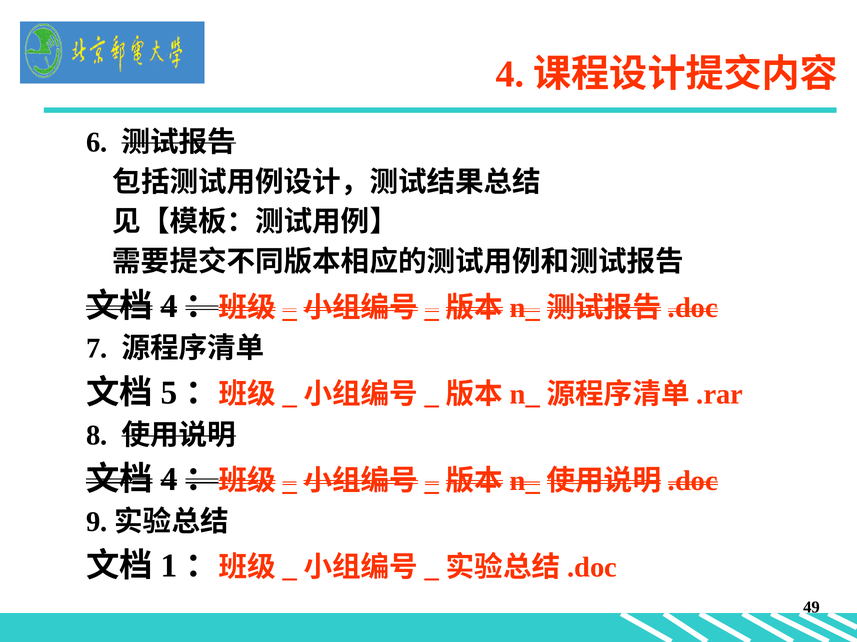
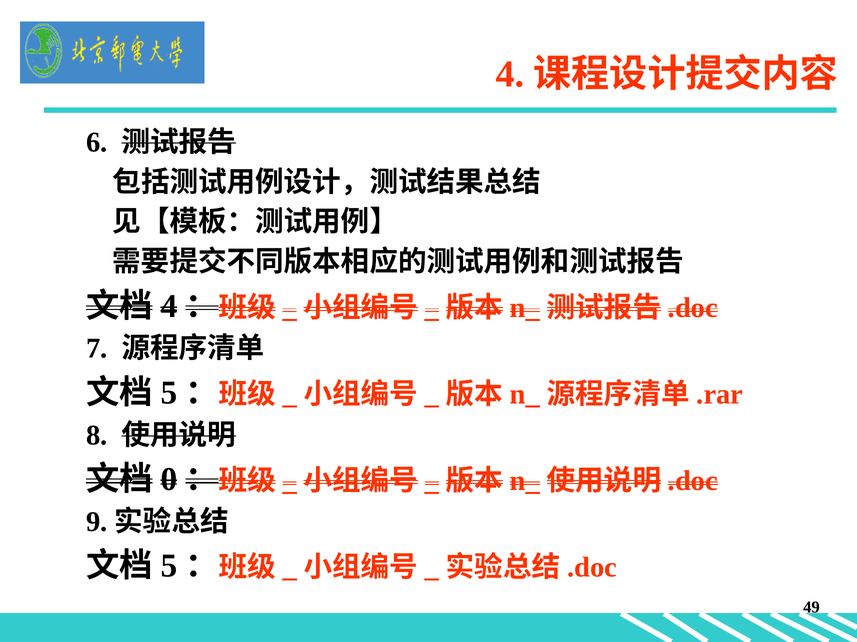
4 at (169, 480): 4 -> 0
1 at (169, 566): 1 -> 5
